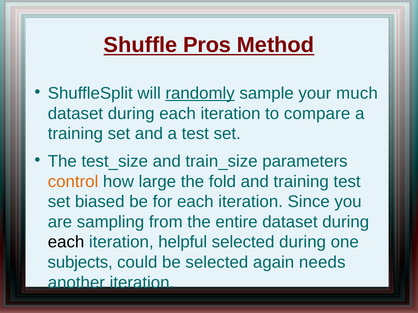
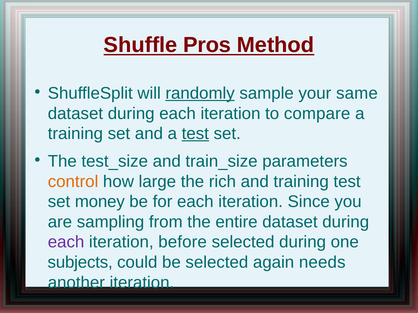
much: much -> same
test at (195, 134) underline: none -> present
fold: fold -> rich
biased: biased -> money
each at (66, 242) colour: black -> purple
helpful: helpful -> before
